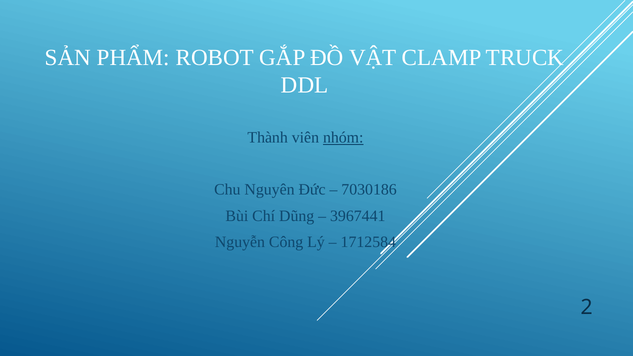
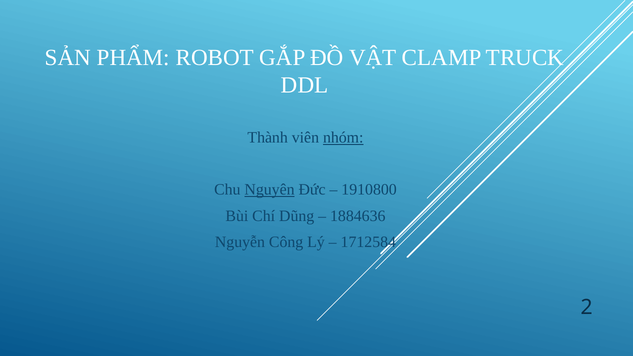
Nguyên underline: none -> present
7030186: 7030186 -> 1910800
3967441: 3967441 -> 1884636
